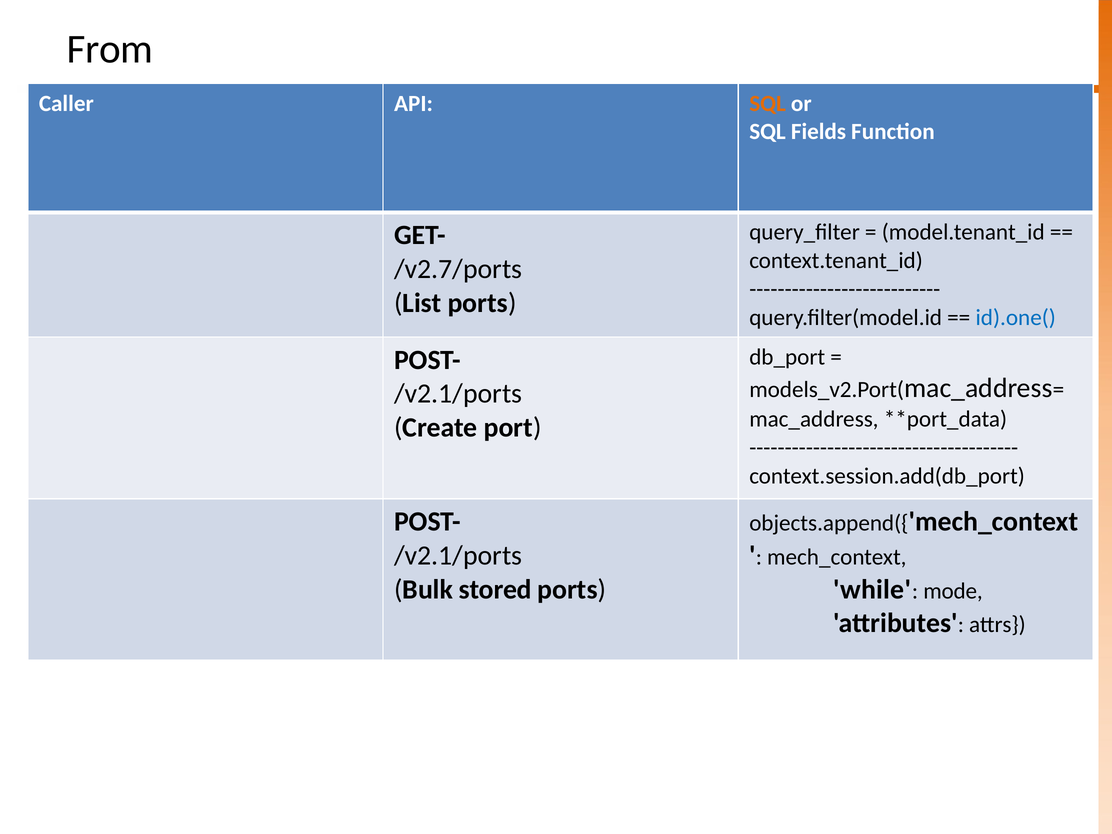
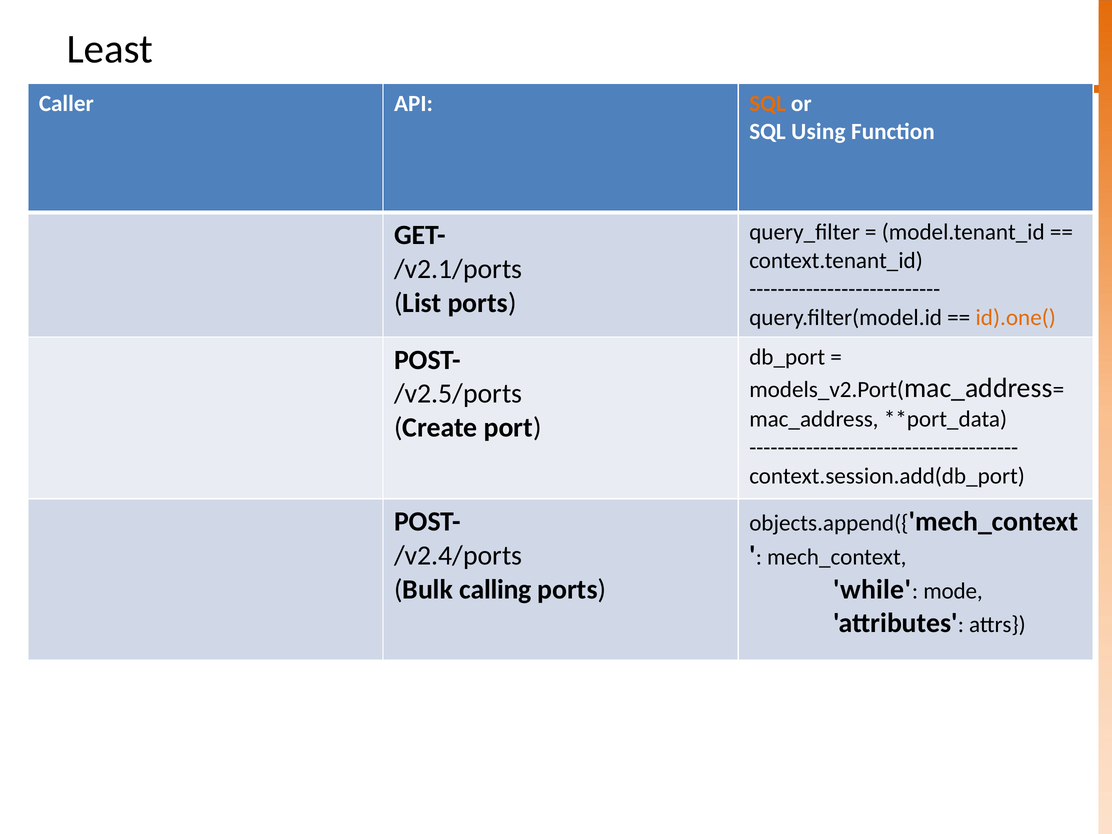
From: From -> Least
Fields: Fields -> Using
/v2.7/ports: /v2.7/ports -> /v2.1/ports
id).one( colour: blue -> orange
/v2.1/ports at (458, 394): /v2.1/ports -> /v2.5/ports
/v2.1/ports at (458, 555): /v2.1/ports -> /v2.4/ports
stored: stored -> calling
